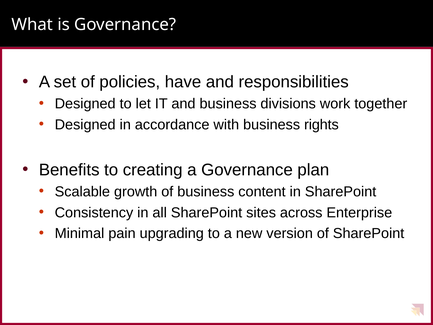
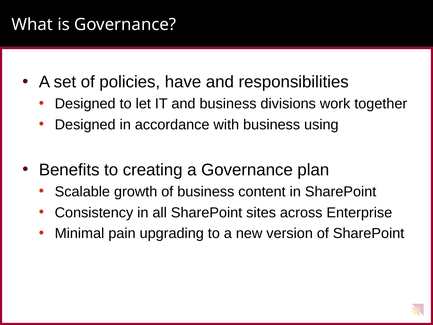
rights: rights -> using
